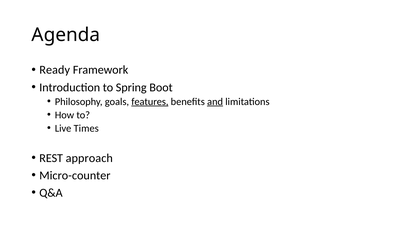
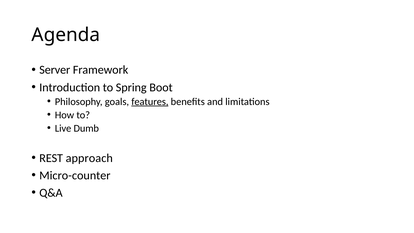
Ready: Ready -> Server
and underline: present -> none
Times: Times -> Dumb
